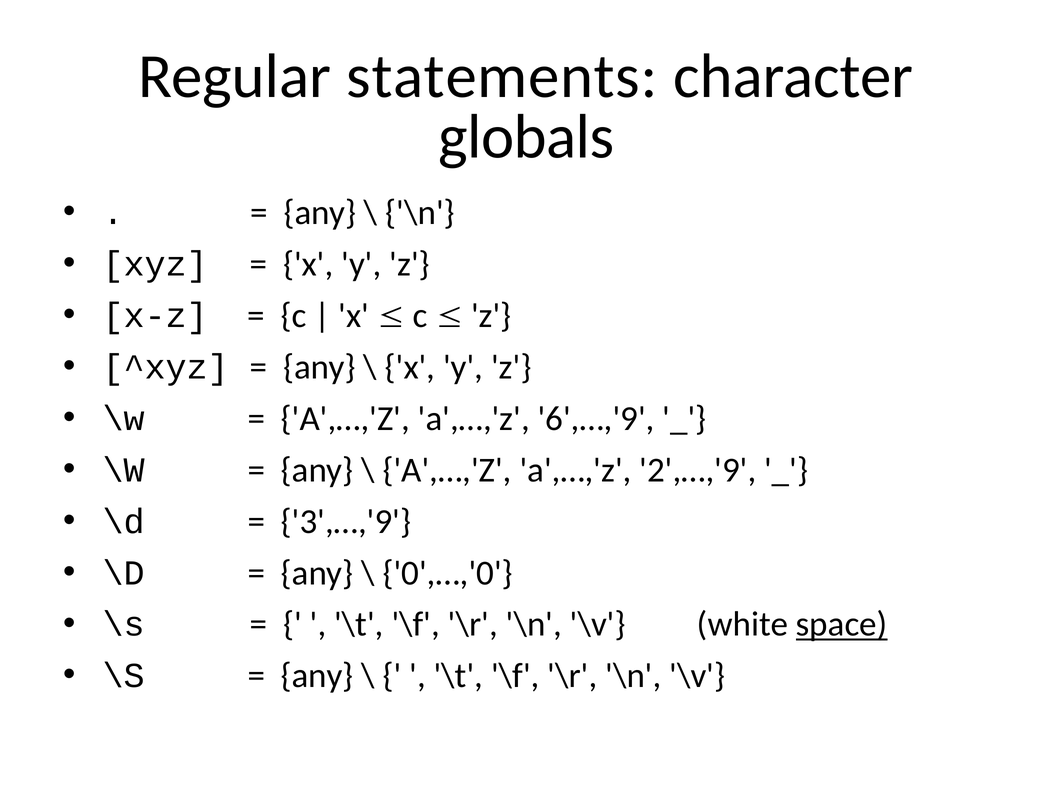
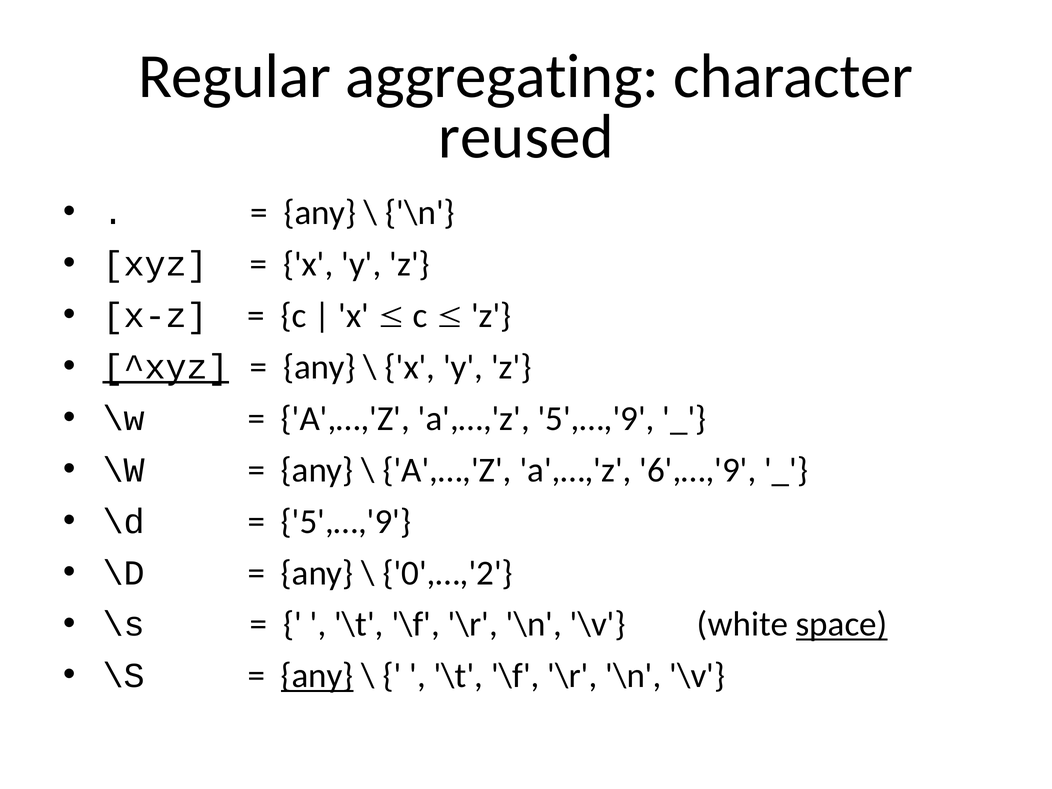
statements: statements -> aggregating
globals: globals -> reused
^xyz underline: none -> present
a',…,'z 6',…,'9: 6',…,'9 -> 5',…,'9
2',…,'9: 2',…,'9 -> 6',…,'9
3',…,'9 at (346, 522): 3',…,'9 -> 5',…,'9
0',…,'0: 0',…,'0 -> 0',…,'2
any at (317, 676) underline: none -> present
